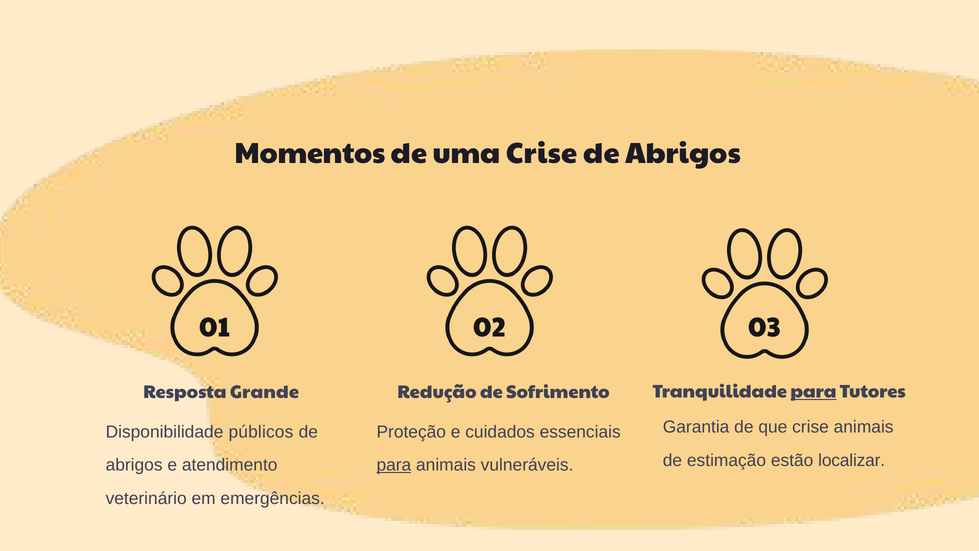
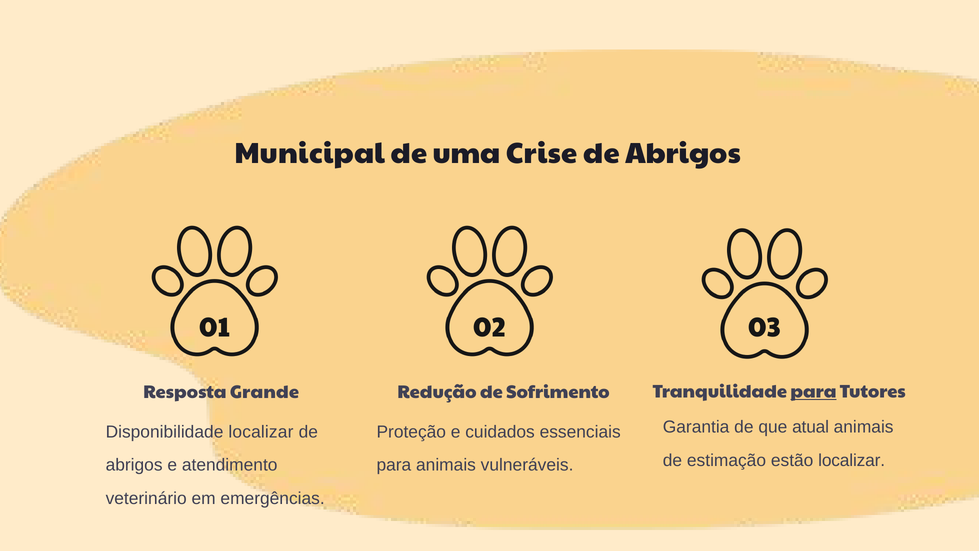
Momentos: Momentos -> Municipal
que crise: crise -> atual
Disponibilidade públicos: públicos -> localizar
para at (394, 465) underline: present -> none
